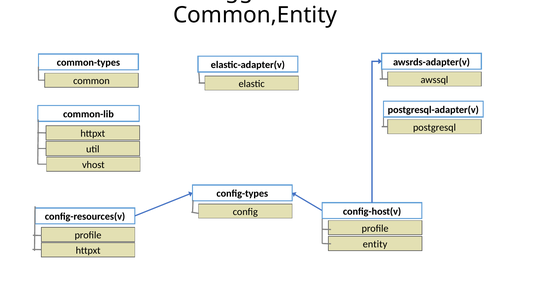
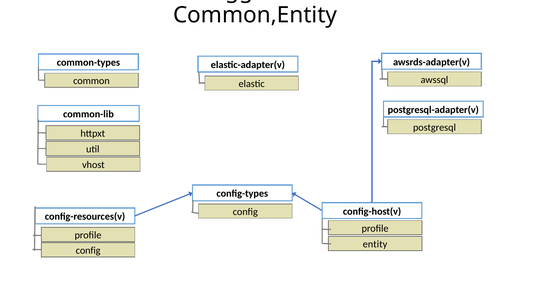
httpxt at (88, 251): httpxt -> config
